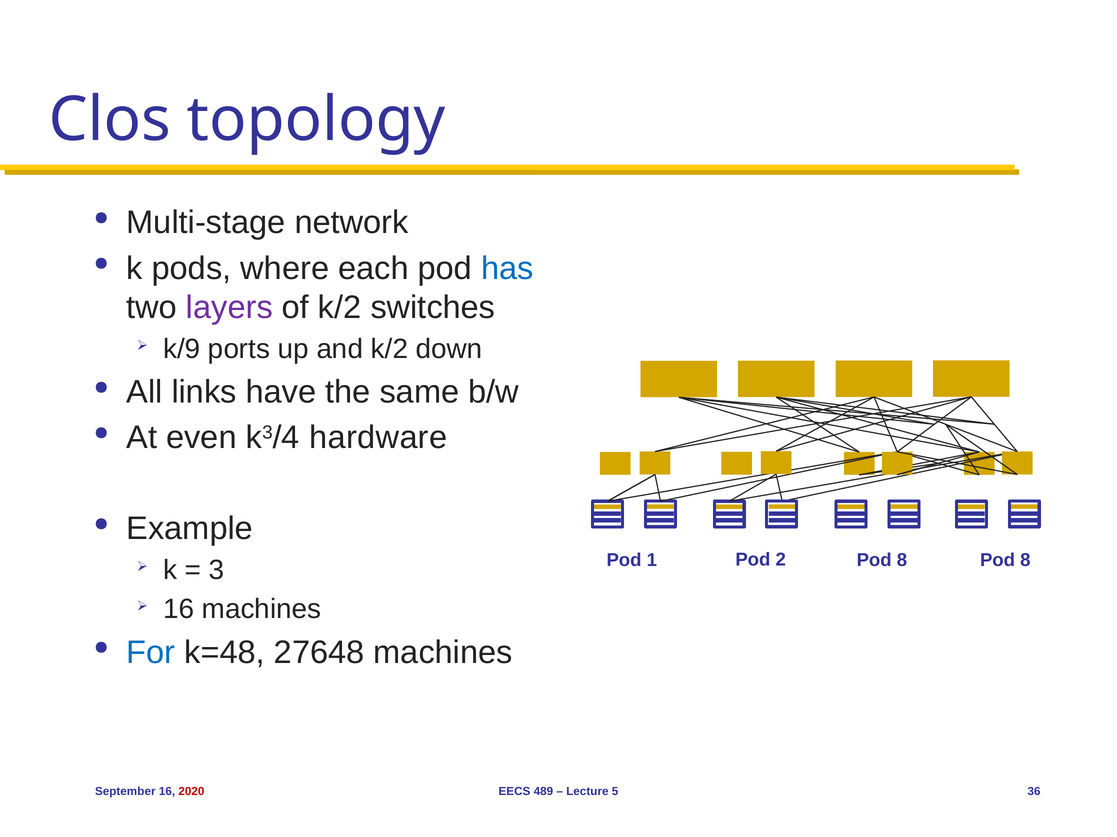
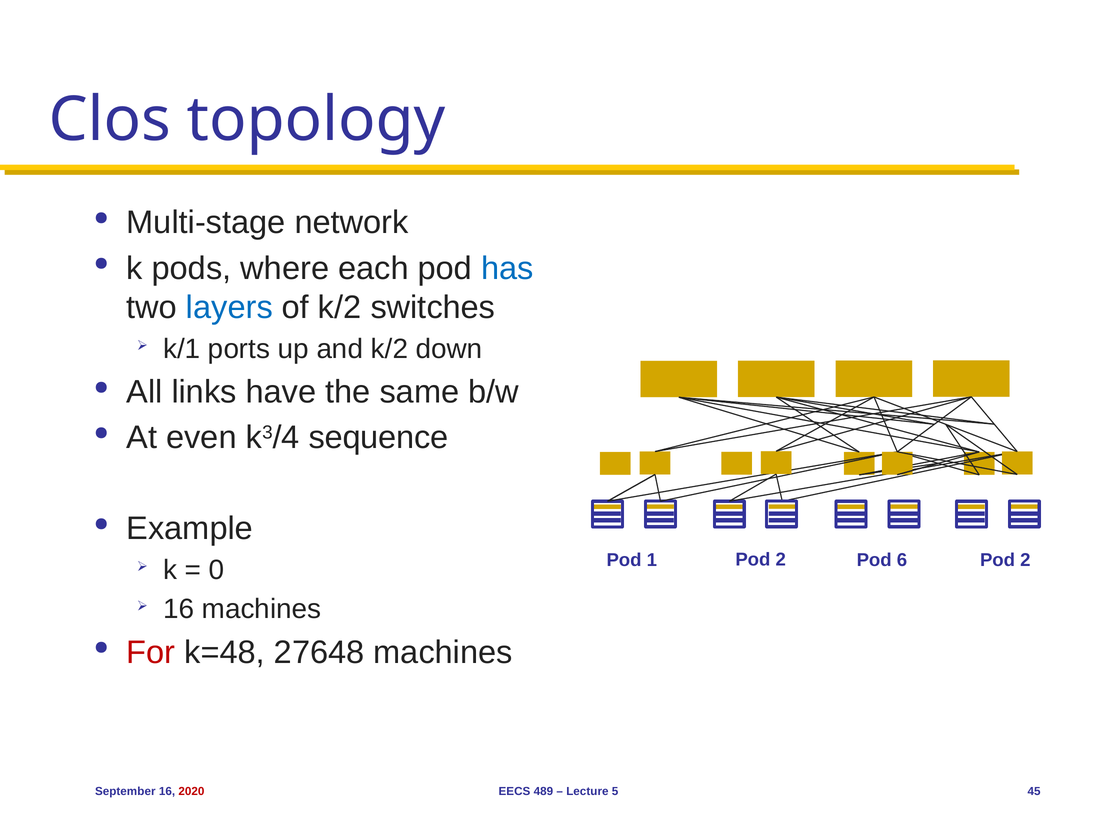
layers colour: purple -> blue
k/9: k/9 -> k/1
hardware: hardware -> sequence
2 Pod 8: 8 -> 6
8 at (1025, 561): 8 -> 2
3: 3 -> 0
For colour: blue -> red
36: 36 -> 45
